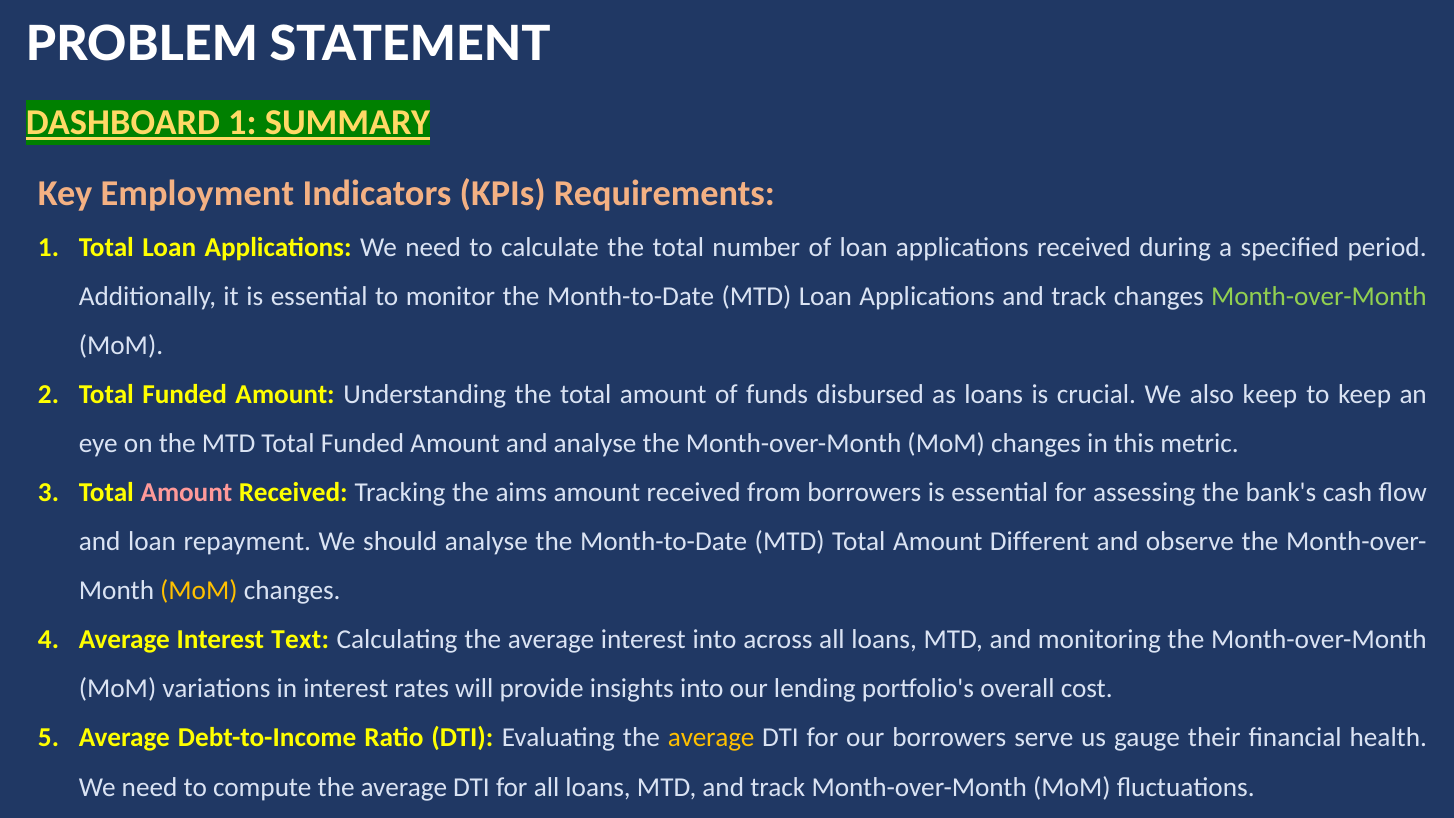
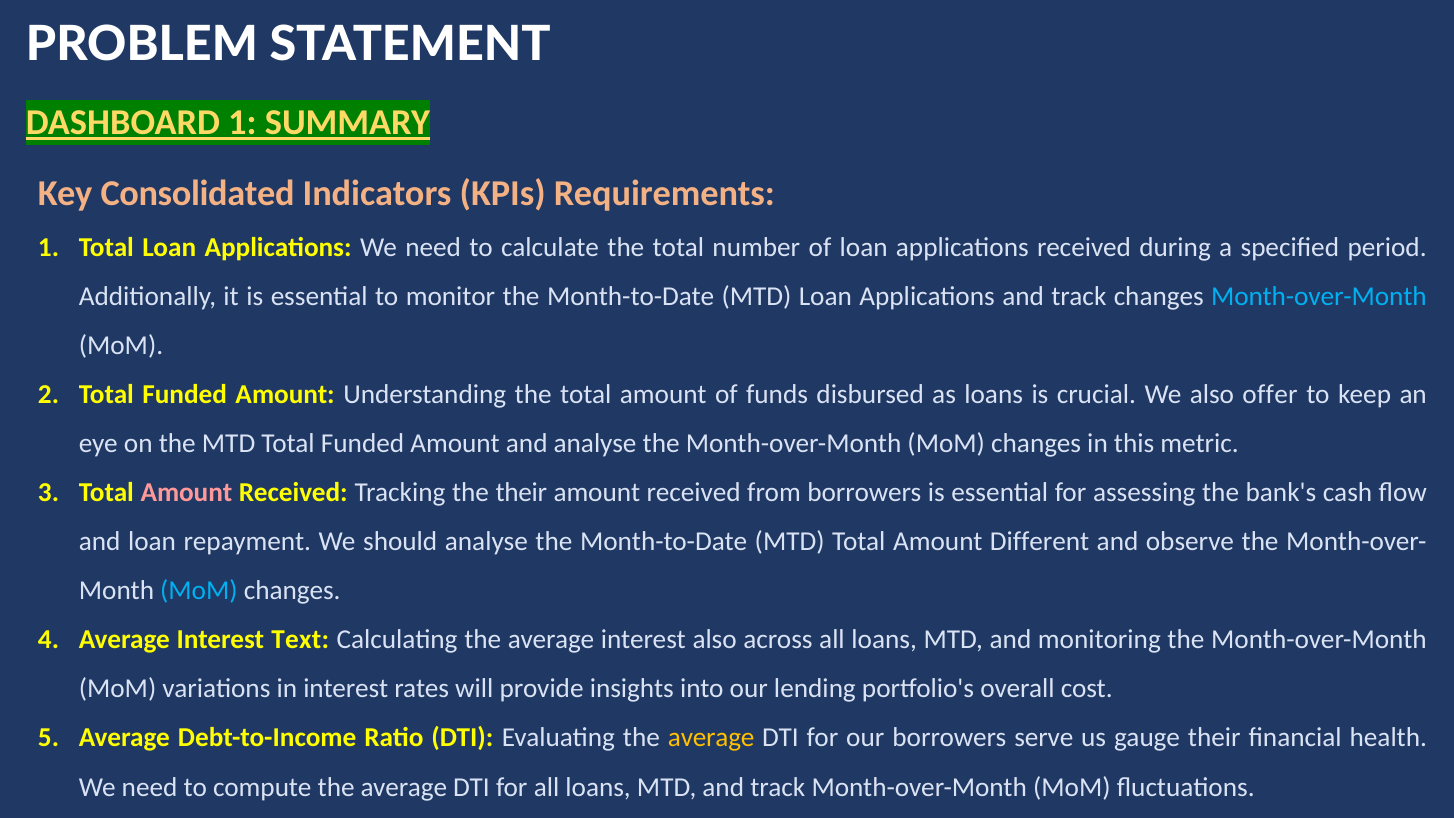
Employment: Employment -> Consolidated
Month-over-Month at (1319, 296) colour: light green -> light blue
also keep: keep -> offer
the aims: aims -> their
MoM at (199, 591) colour: yellow -> light blue
interest into: into -> also
